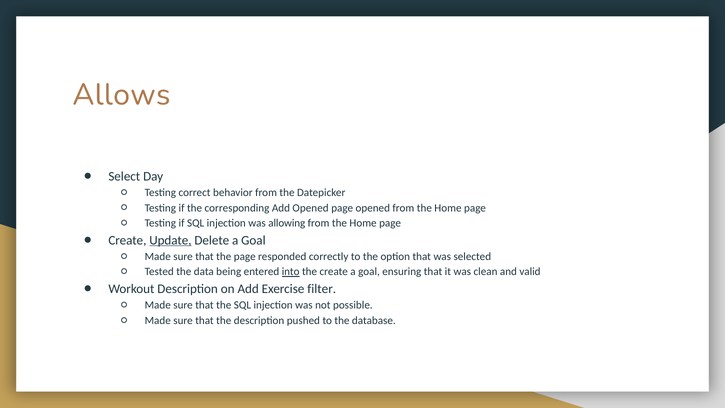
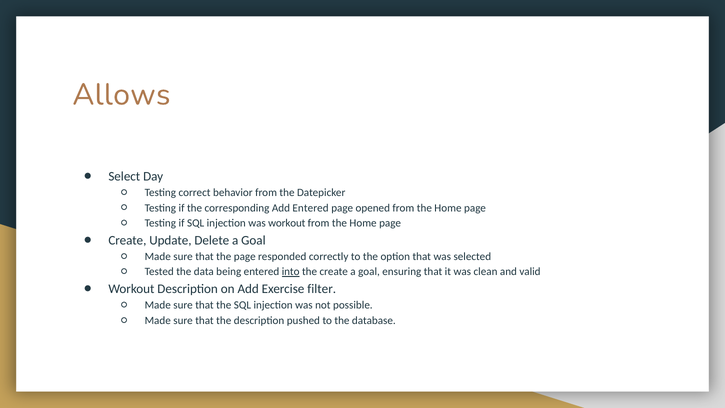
Add Opened: Opened -> Entered
was allowing: allowing -> workout
Update underline: present -> none
